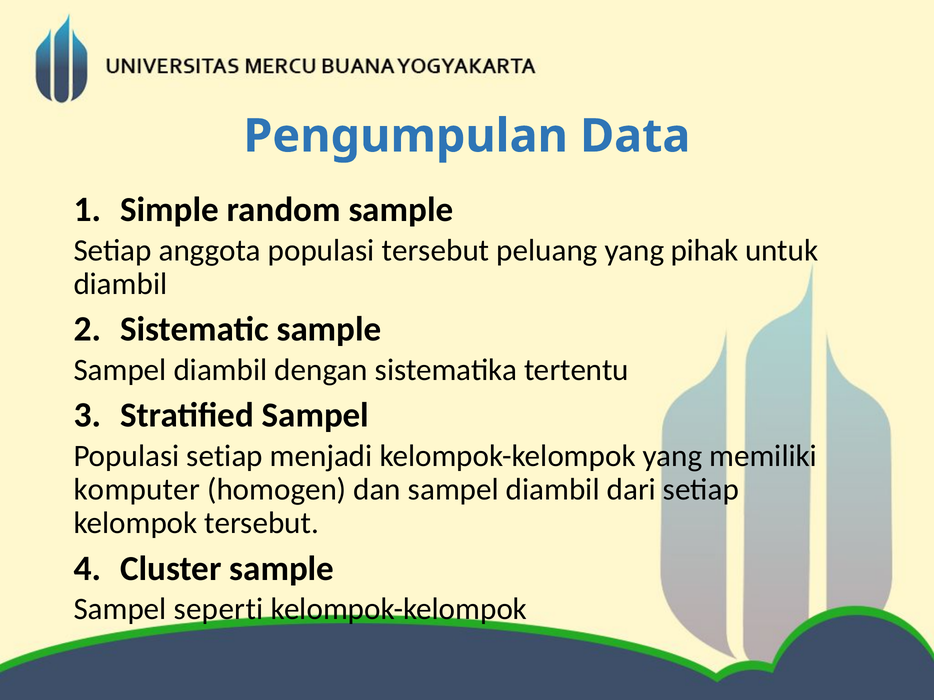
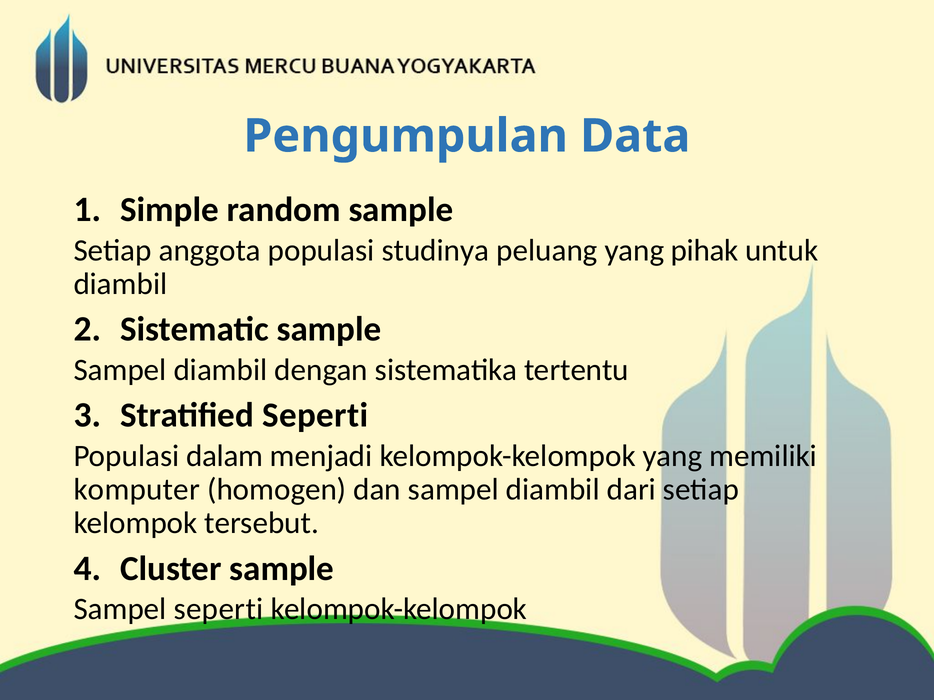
populasi tersebut: tersebut -> studinya
Stratified Sampel: Sampel -> Seperti
Populasi setiap: setiap -> dalam
